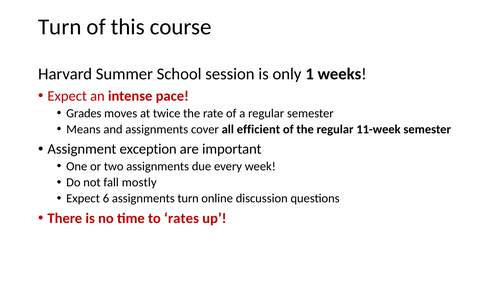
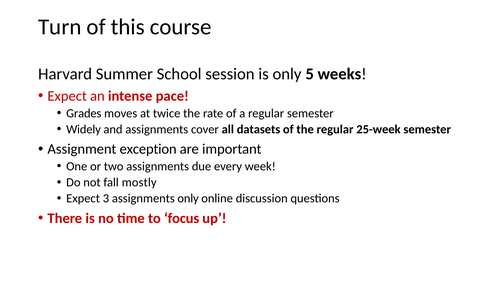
1: 1 -> 5
Means: Means -> Widely
efficient: efficient -> datasets
11-week: 11-week -> 25-week
6: 6 -> 3
assignments turn: turn -> only
rates: rates -> focus
